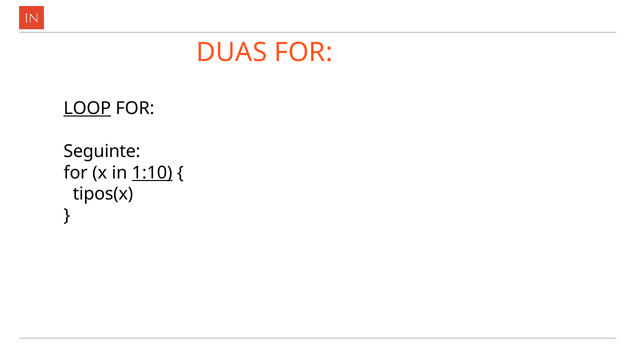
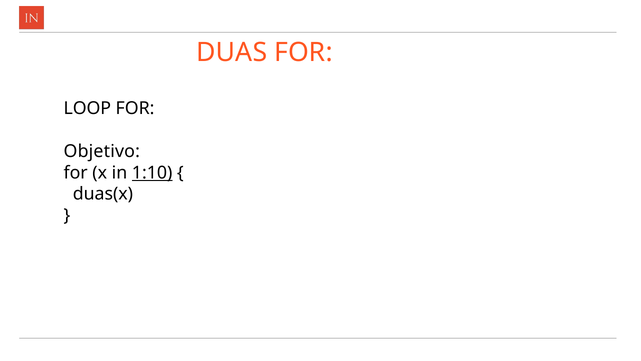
LOOP underline: present -> none
Seguinte: Seguinte -> Objetivo
tipos(x: tipos(x -> duas(x
